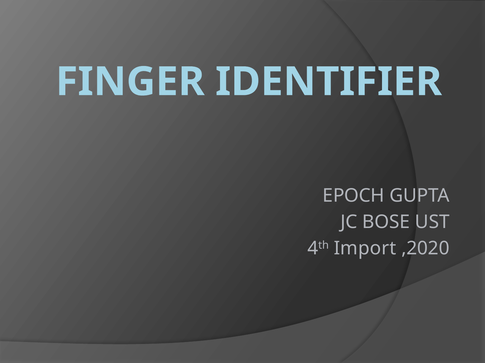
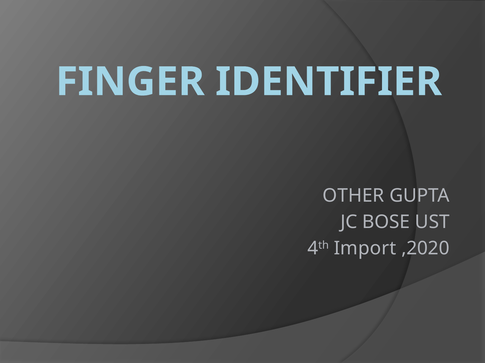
EPOCH: EPOCH -> OTHER
